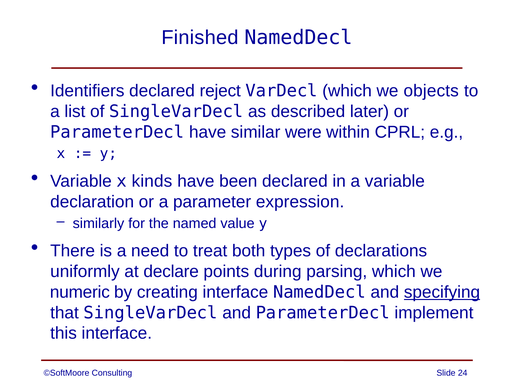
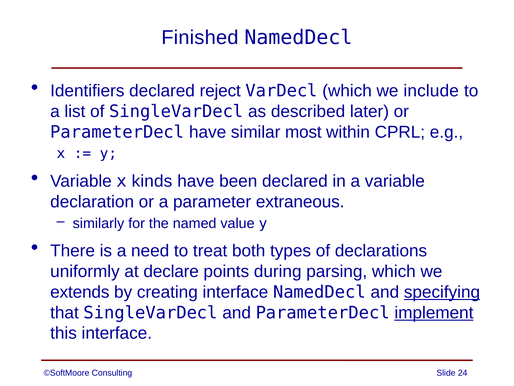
objects: objects -> include
were: were -> most
expression: expression -> extraneous
numeric: numeric -> extends
implement underline: none -> present
